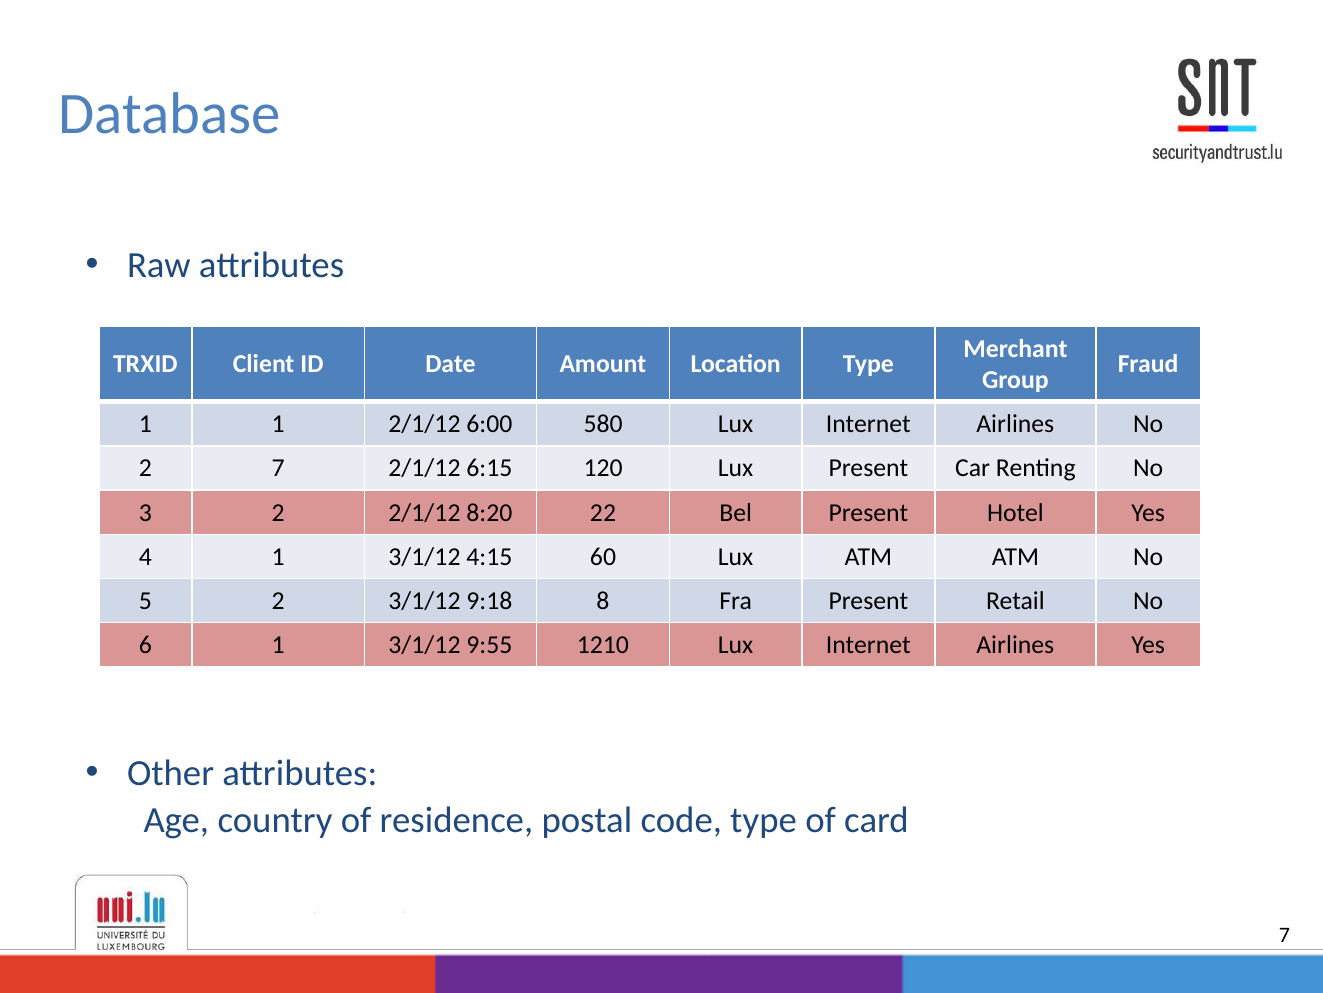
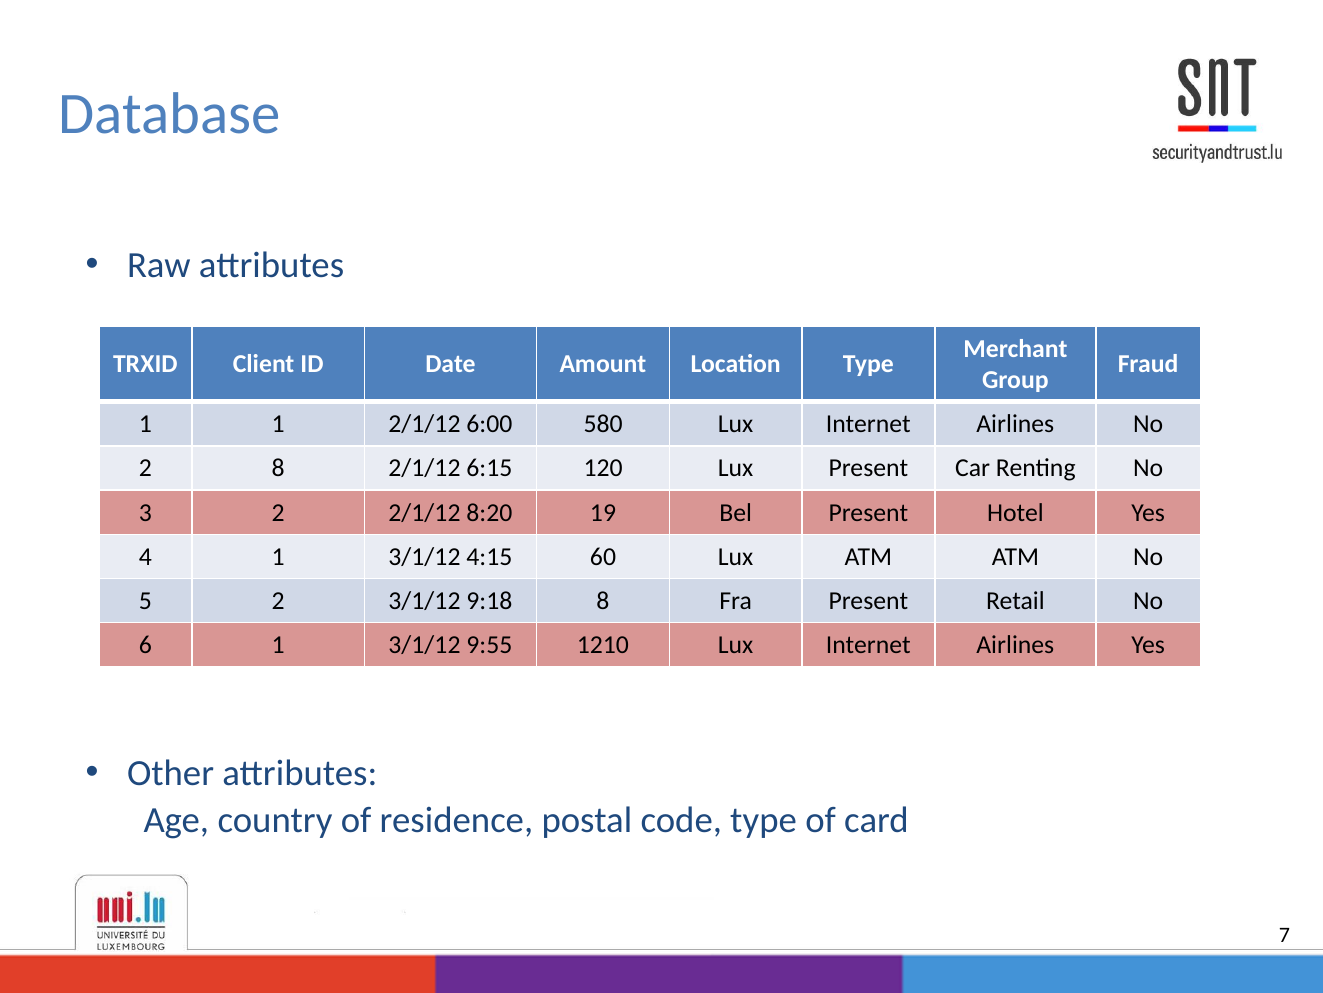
2 7: 7 -> 8
22: 22 -> 19
